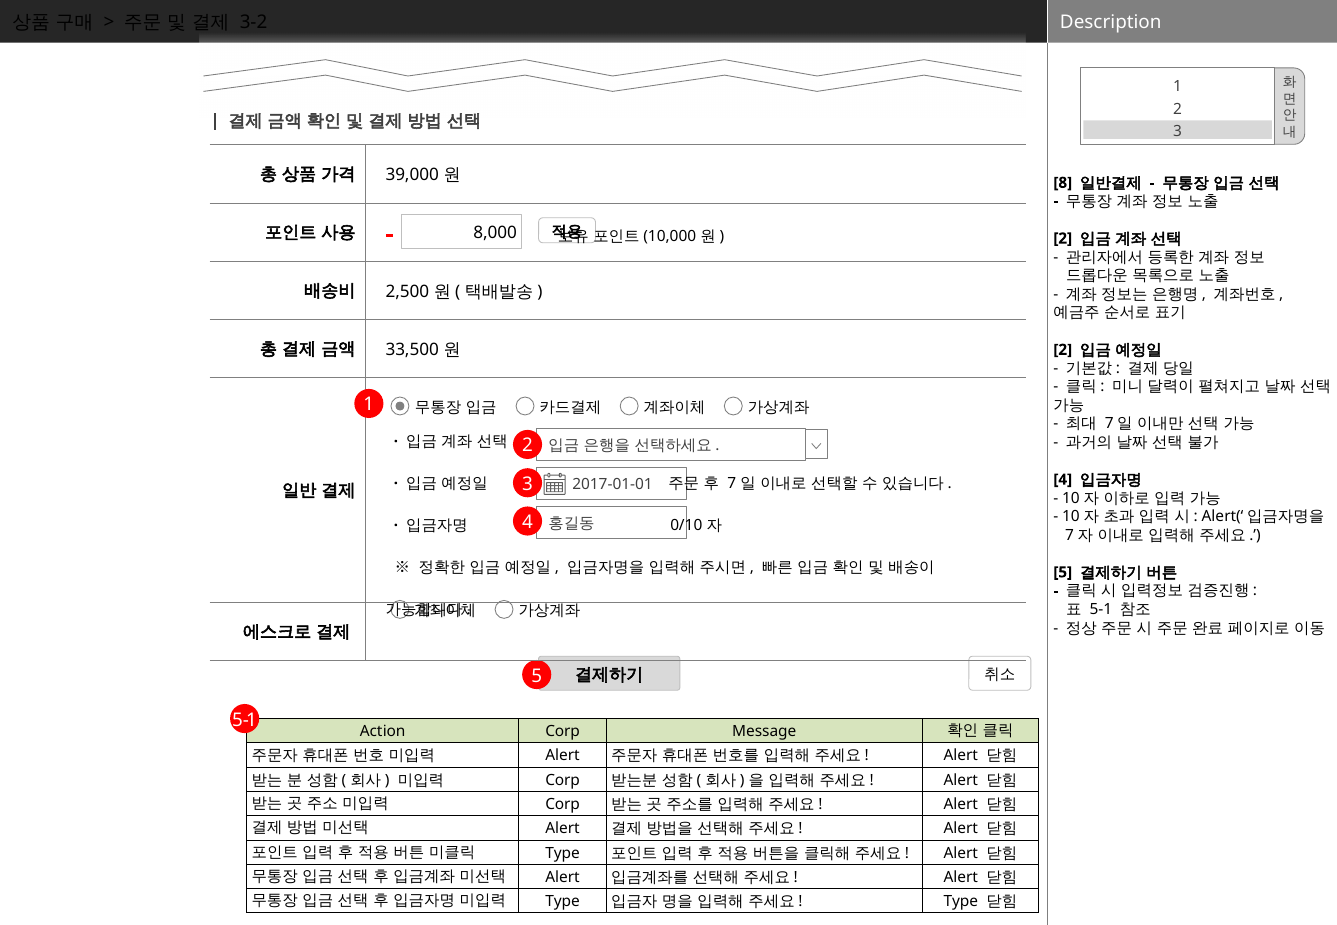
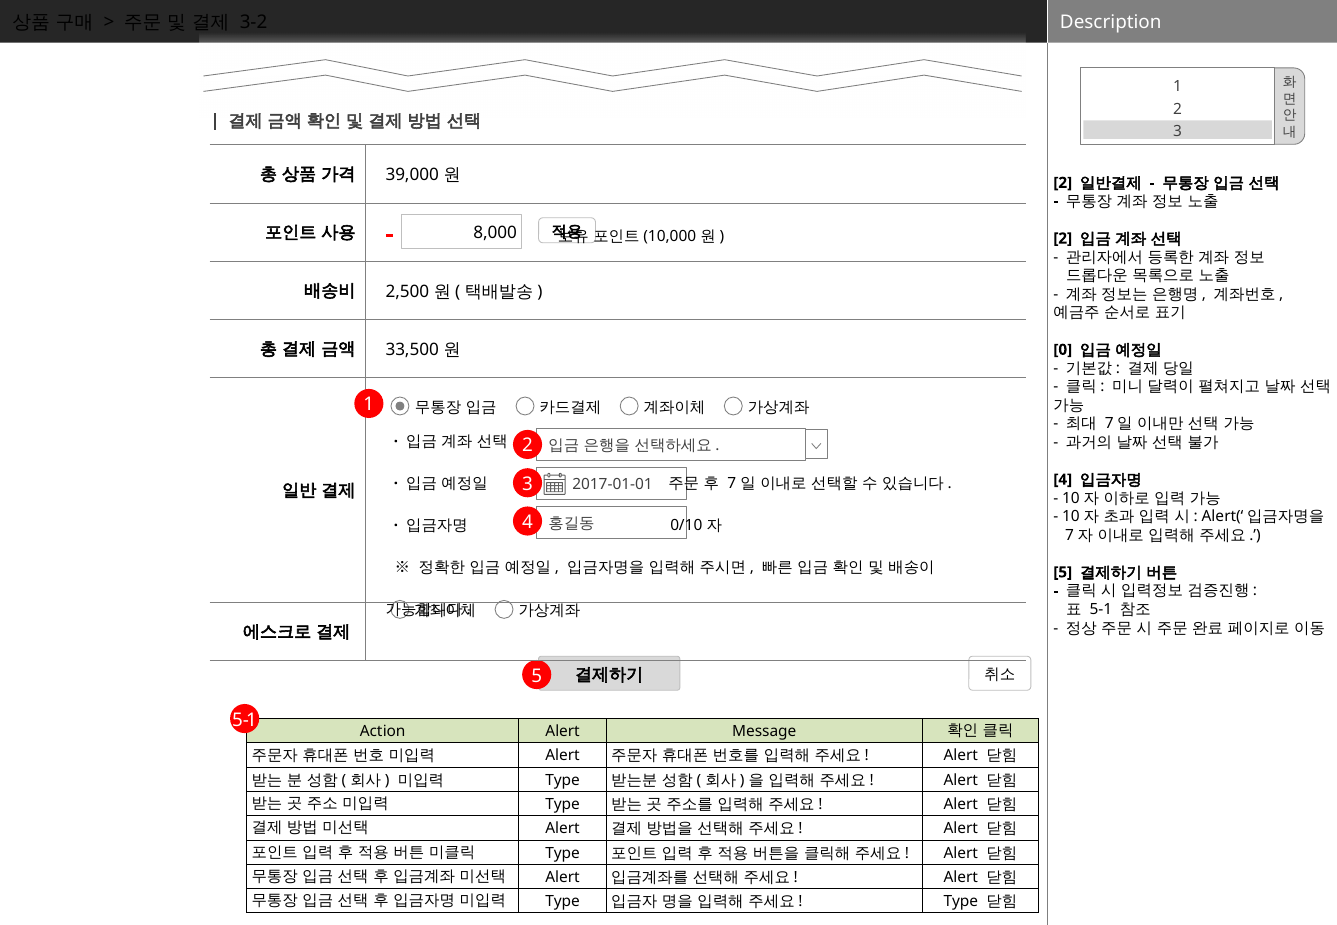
8 at (1063, 183): 8 -> 2
2 at (1063, 350): 2 -> 0
Action Corp: Corp -> Alert
Corp at (563, 781): Corp -> Type
Corp at (563, 805): Corp -> Type
